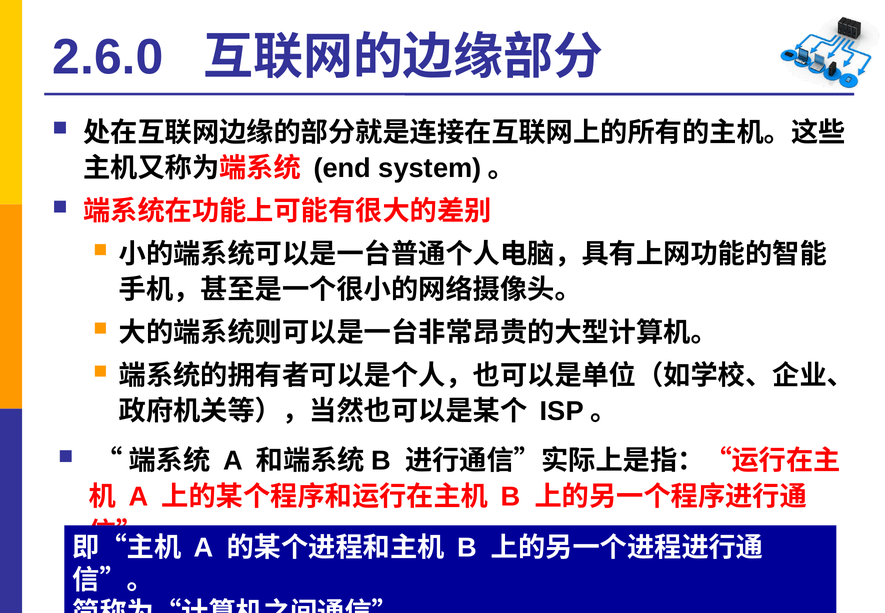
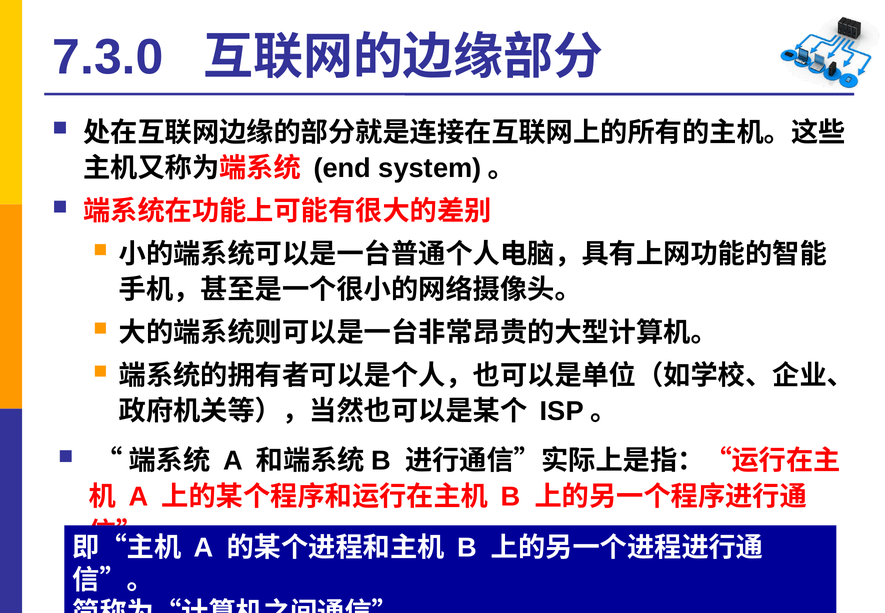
2.6.0: 2.6.0 -> 7.3.0
